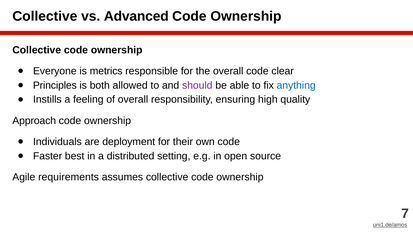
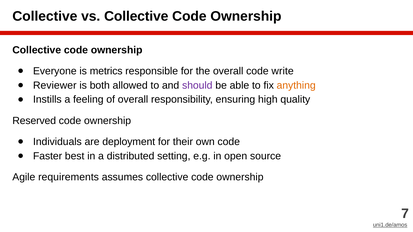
vs Advanced: Advanced -> Collective
clear: clear -> write
Principles: Principles -> Reviewer
anything colour: blue -> orange
Approach: Approach -> Reserved
